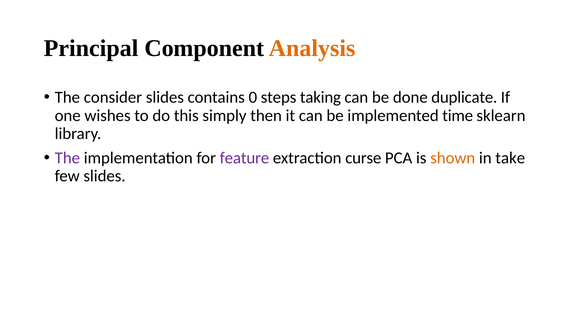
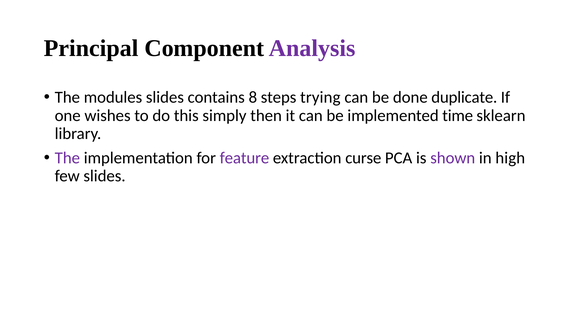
Analysis colour: orange -> purple
consider: consider -> modules
0: 0 -> 8
taking: taking -> trying
shown colour: orange -> purple
take: take -> high
